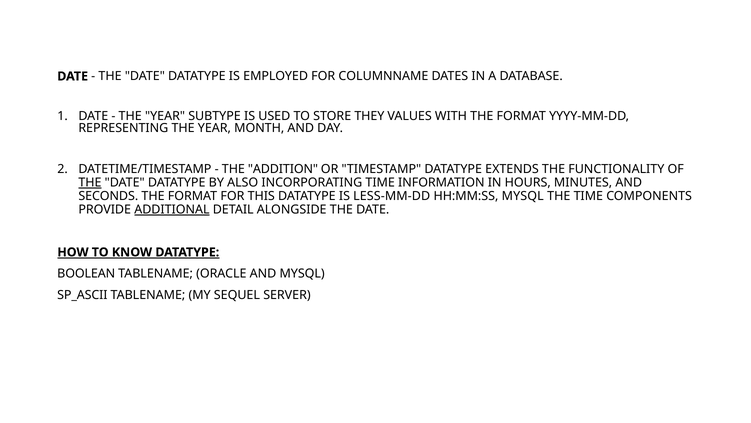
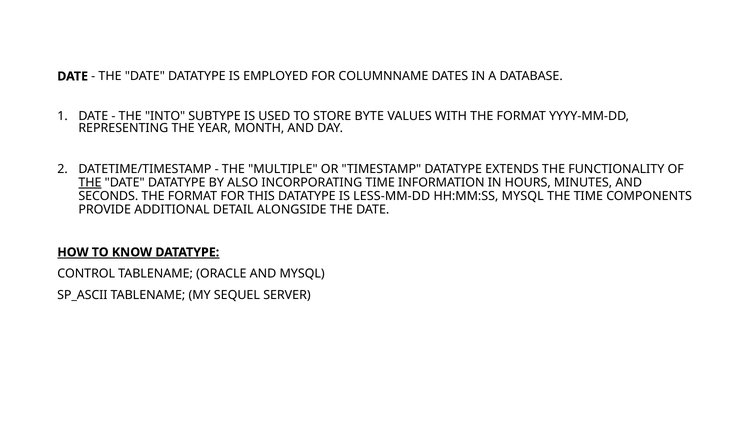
YEAR at (165, 116): YEAR -> INTO
THEY: THEY -> BYTE
ADDITION: ADDITION -> MULTIPLE
ADDITIONAL underline: present -> none
BOOLEAN: BOOLEAN -> CONTROL
